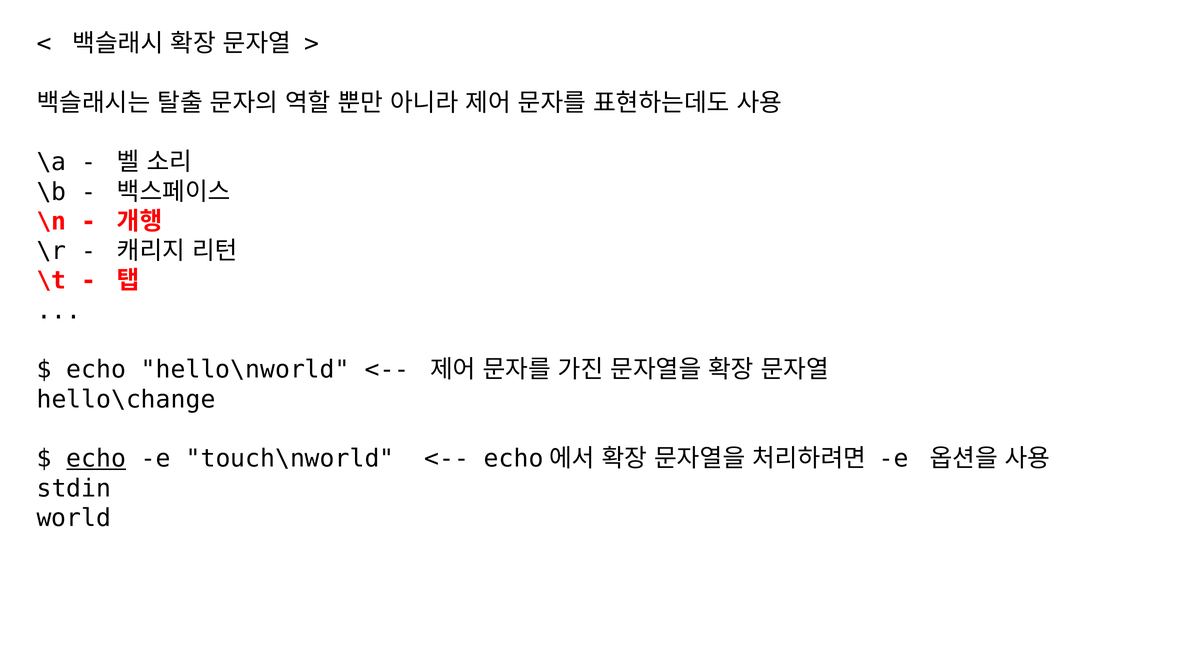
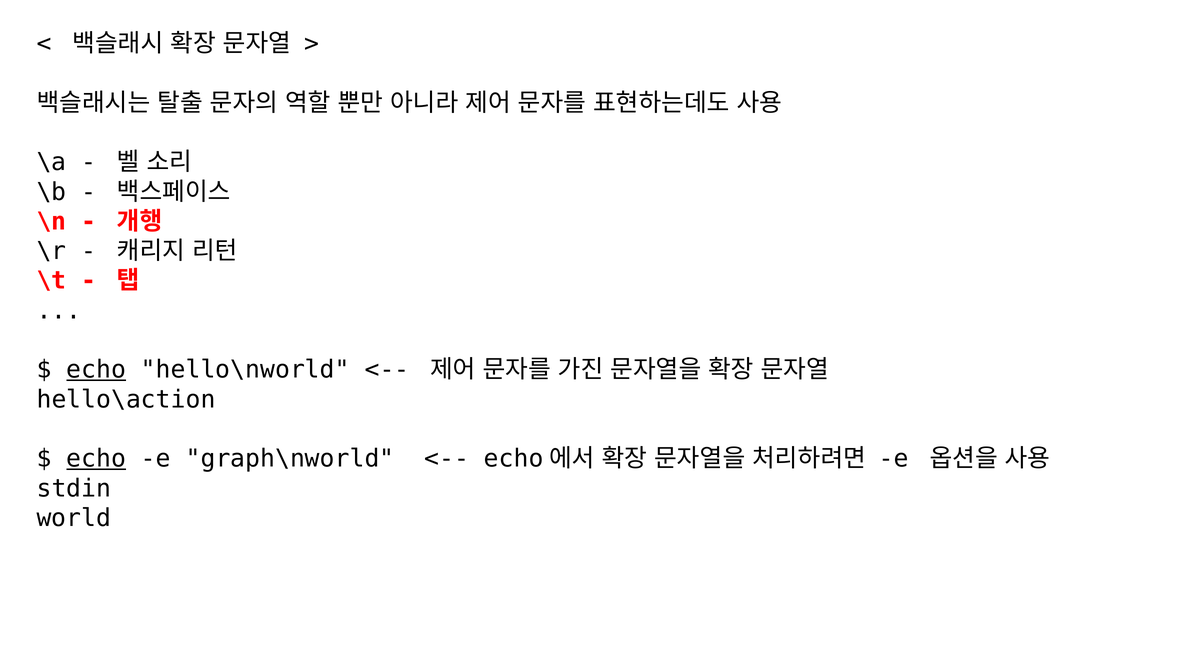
echo at (96, 370) underline: none -> present
hello\change: hello\change -> hello\action
touch\nworld: touch\nworld -> graph\nworld
